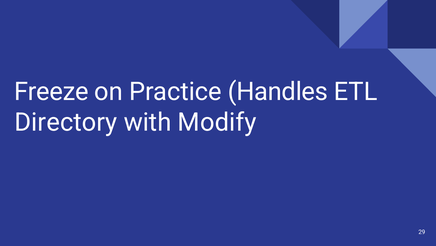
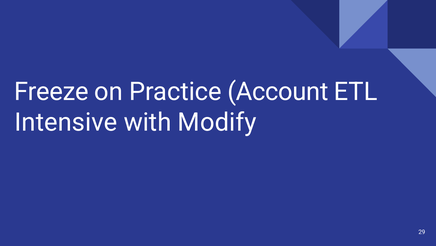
Handles: Handles -> Account
Directory: Directory -> Intensive
